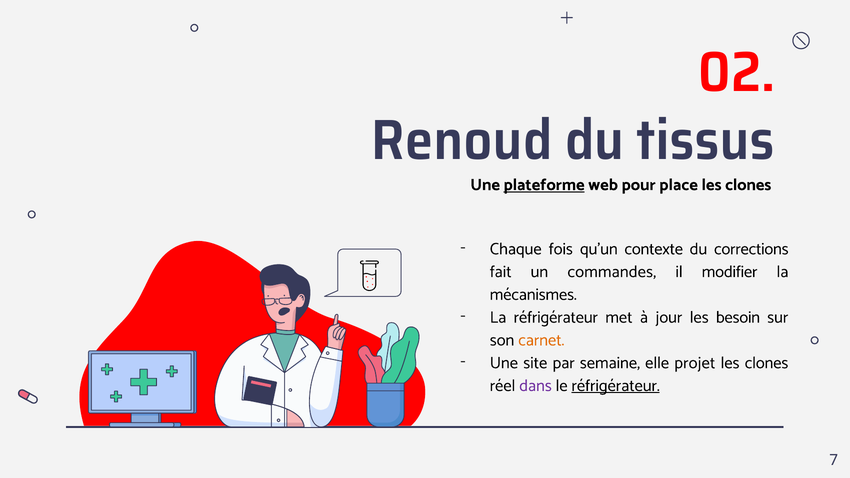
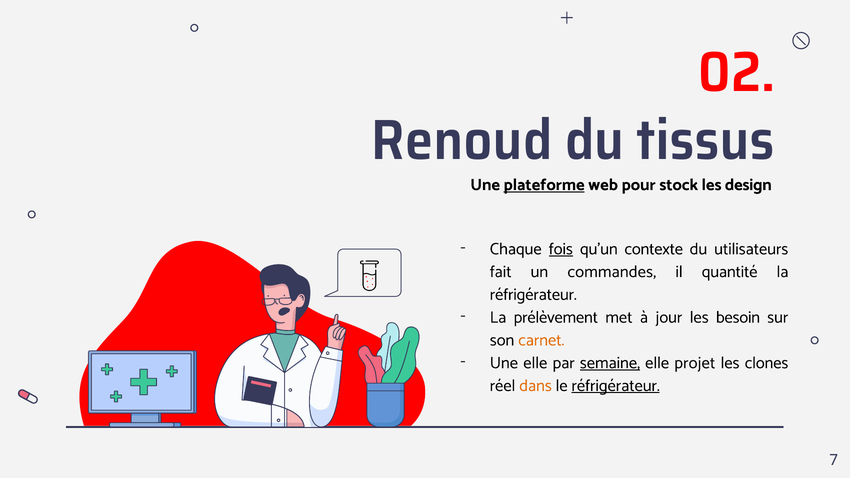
place: place -> stock
clones at (748, 185): clones -> design
fois underline: none -> present
corrections: corrections -> utilisateurs
modifier: modifier -> quantité
mécanismes at (533, 294): mécanismes -> réfrigérateur
La réfrigérateur: réfrigérateur -> prélèvement
Une site: site -> elle
semaine underline: none -> present
dans colour: purple -> orange
